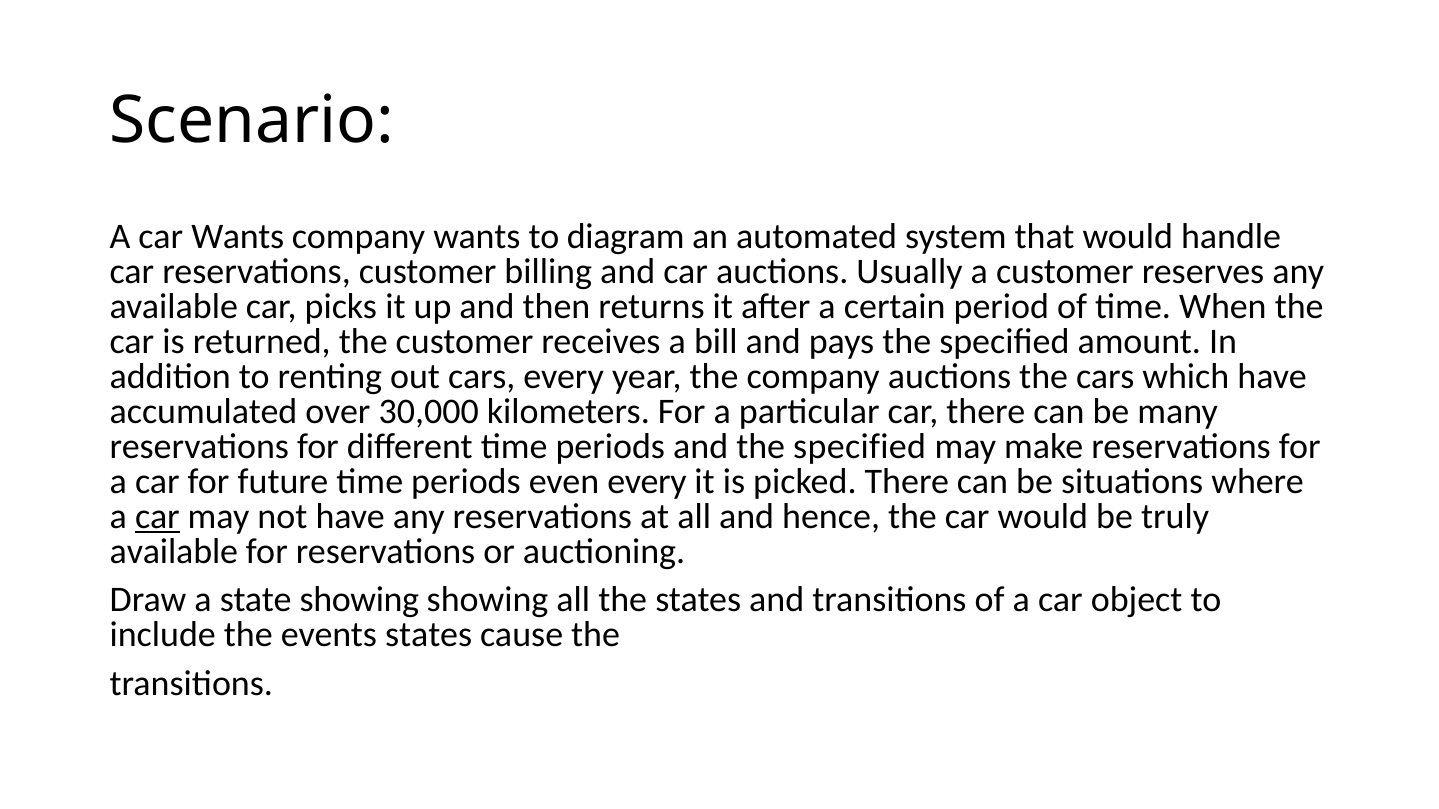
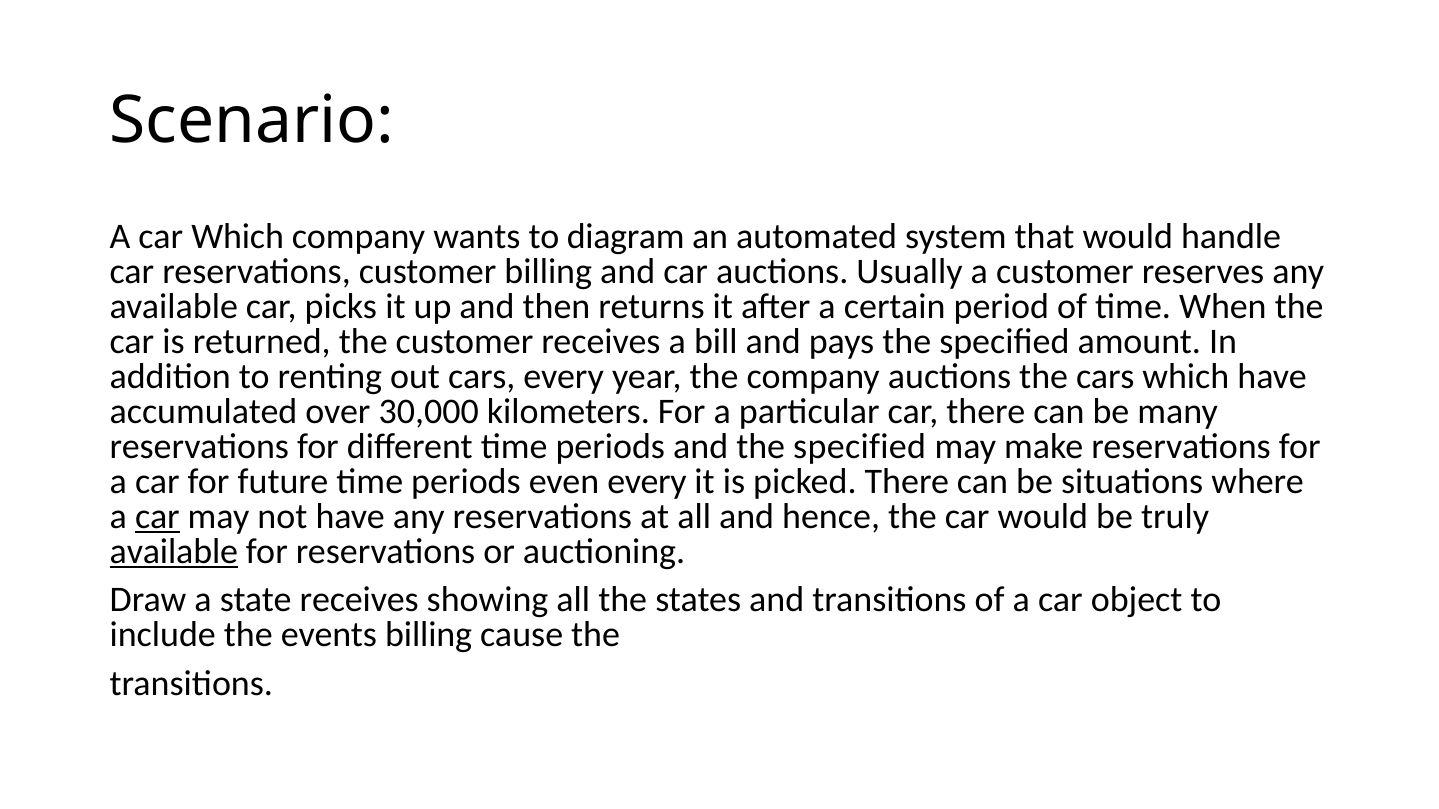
car Wants: Wants -> Which
available at (174, 552) underline: none -> present
state showing: showing -> receives
events states: states -> billing
